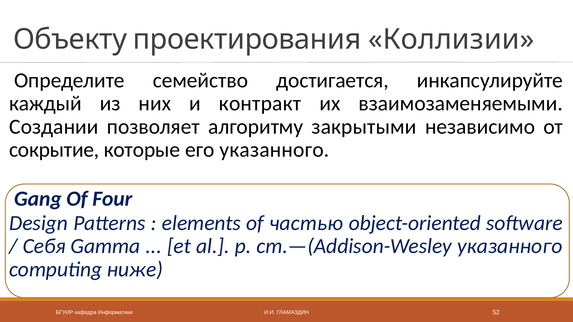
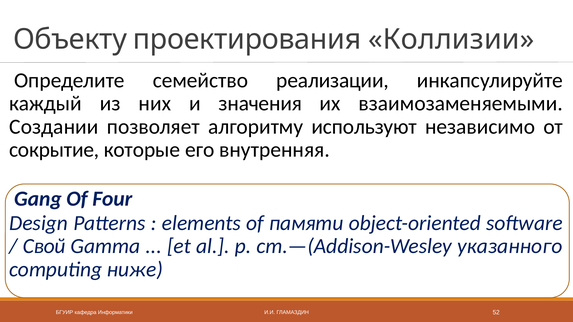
достигается: достигается -> реализации
контракт: контракт -> значения
закрытыми: закрытыми -> используют
его указанного: указанного -> внутренняя
частью: частью -> памяти
Себя: Себя -> Свой
